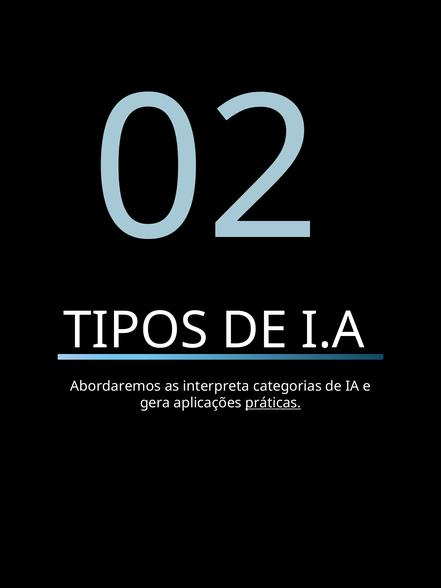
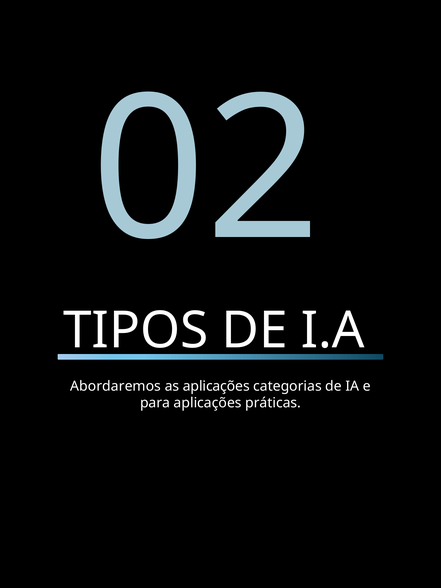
as interpreta: interpreta -> aplicações
gera: gera -> para
práticas underline: present -> none
